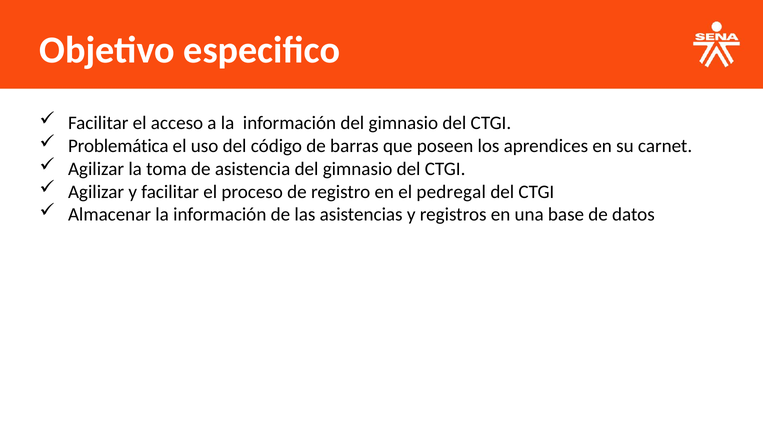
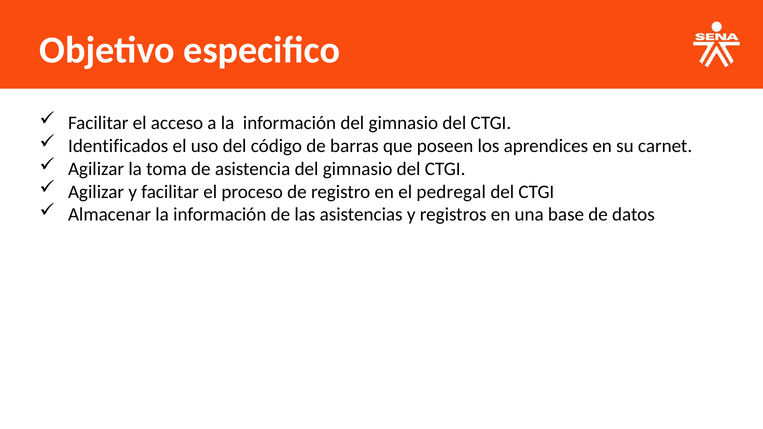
Problemática: Problemática -> Identificados
